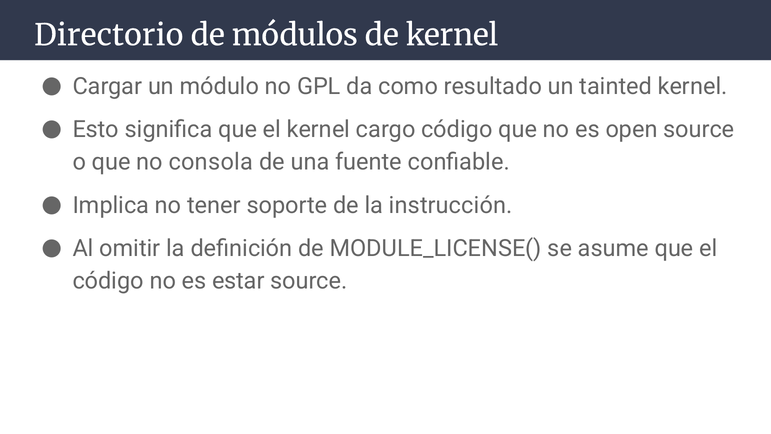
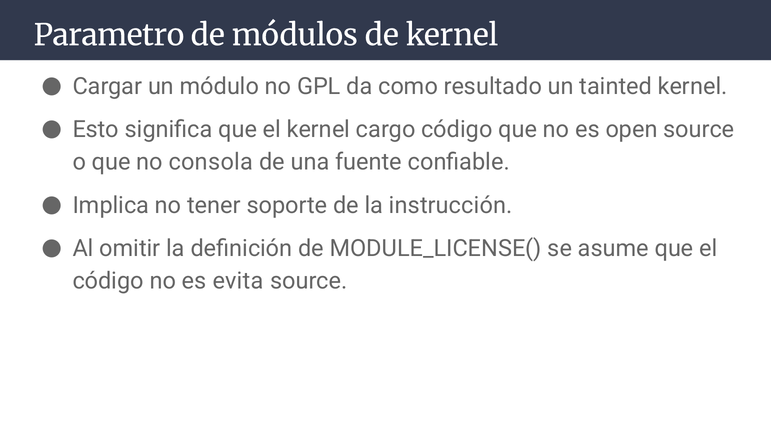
Directorio: Directorio -> Parametro
estar: estar -> evita
